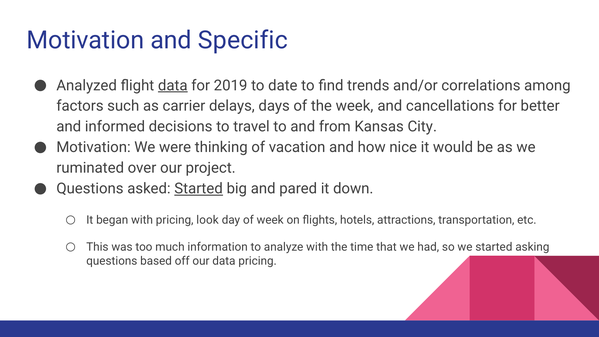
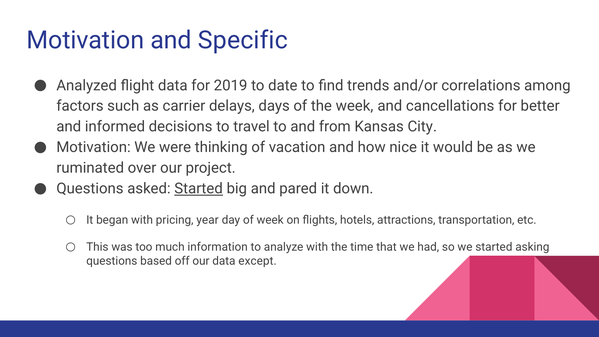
data at (173, 85) underline: present -> none
look: look -> year
data pricing: pricing -> except
